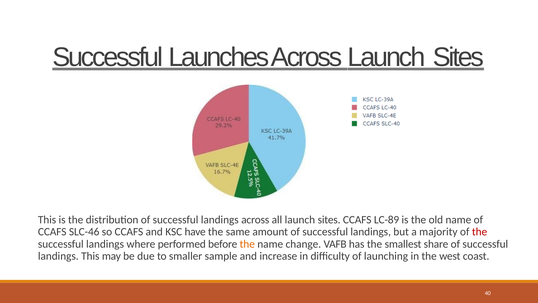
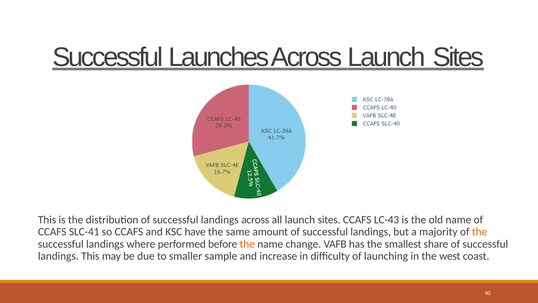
LC-89: LC-89 -> LC-43
SLC-46: SLC-46 -> SLC-41
the at (480, 232) colour: red -> orange
